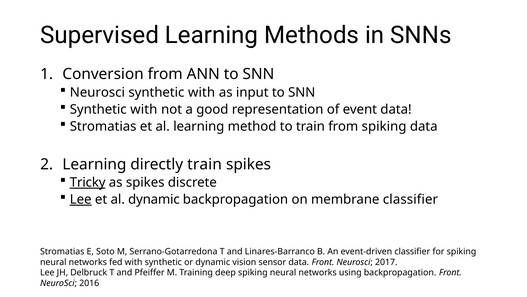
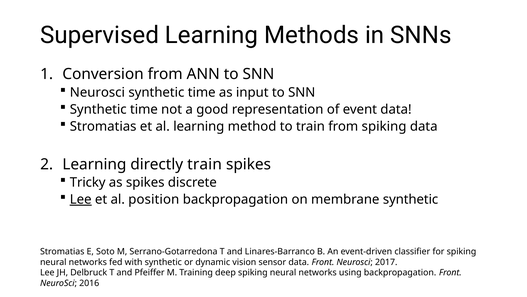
with at (202, 92): with -> time
with at (144, 109): with -> time
Tricky underline: present -> none
al dynamic: dynamic -> position
membrane classifier: classifier -> synthetic
